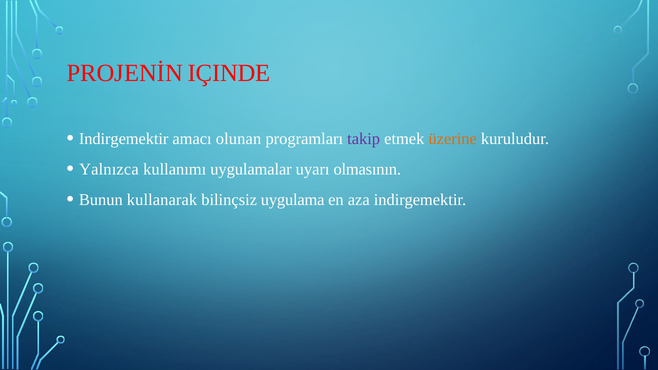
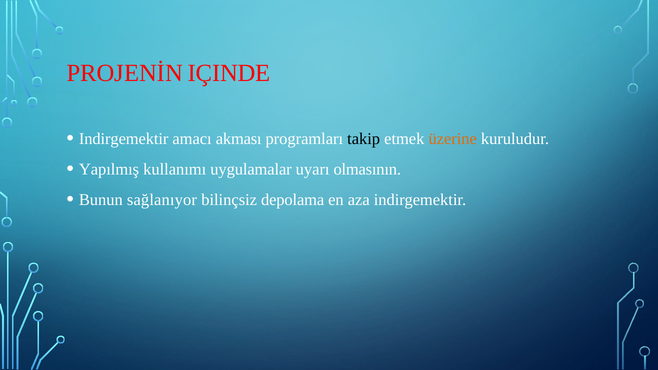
olunan: olunan -> akması
takip colour: purple -> black
Yalnızca: Yalnızca -> Yapılmış
kullanarak: kullanarak -> sağlanıyor
uygulama: uygulama -> depolama
